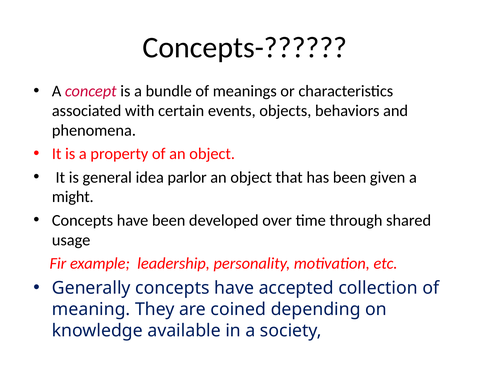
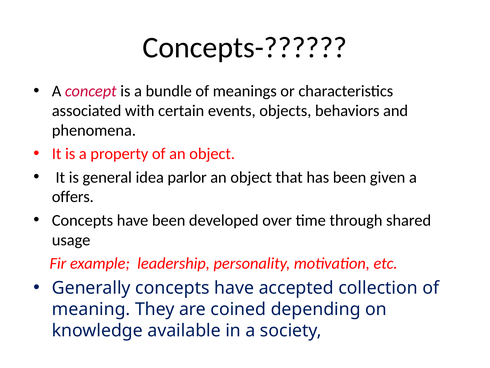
might: might -> offers
